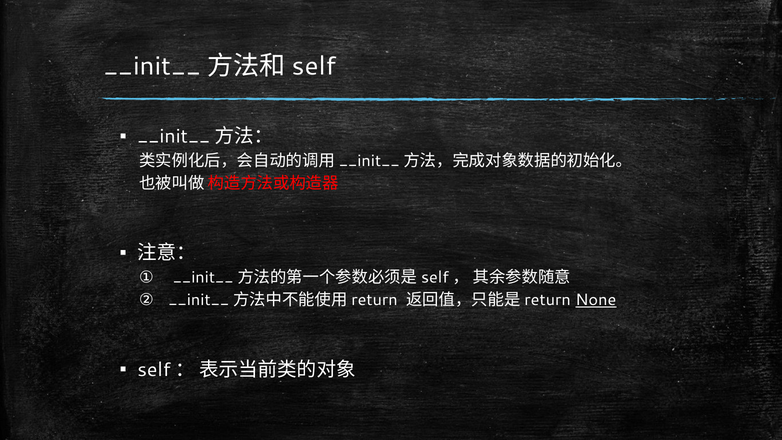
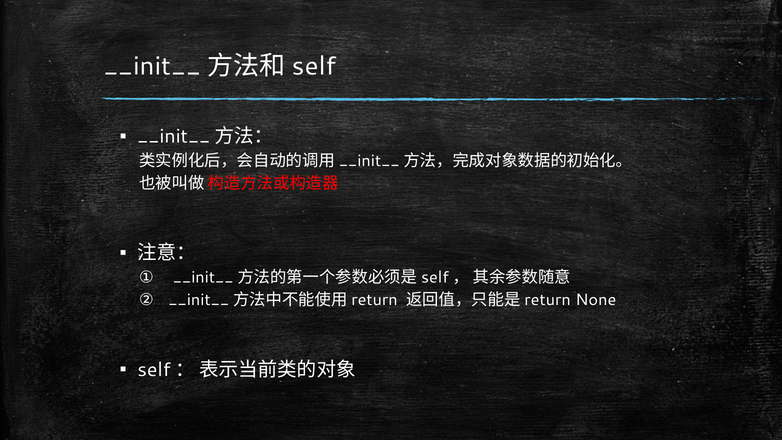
None underline: present -> none
